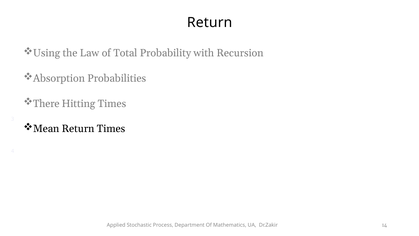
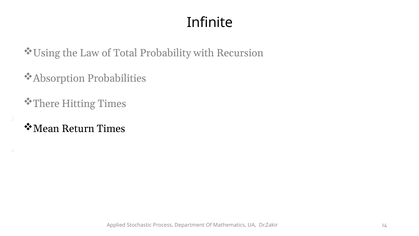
Return at (210, 23): Return -> Infinite
